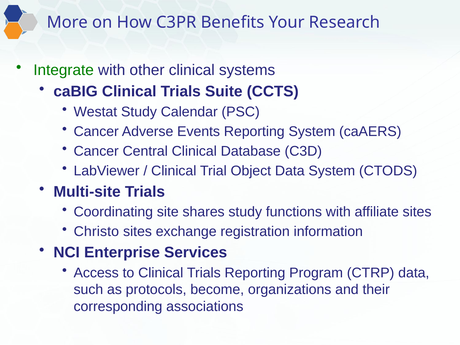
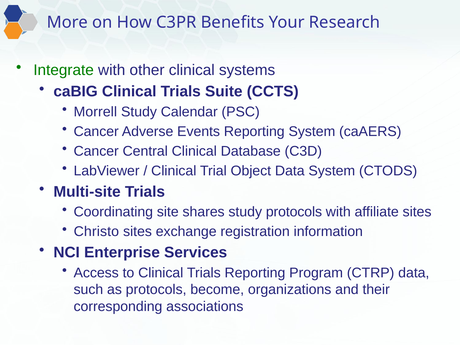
Westat: Westat -> Morrell
study functions: functions -> protocols
